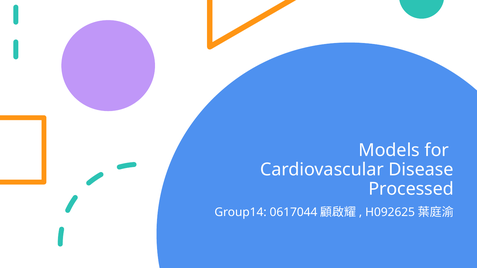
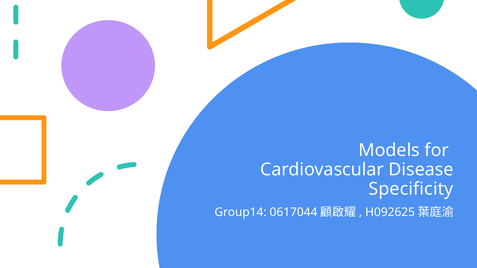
Processed: Processed -> Specificity
